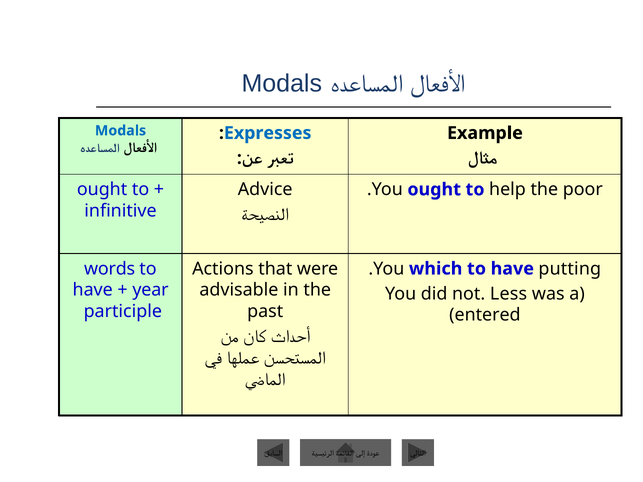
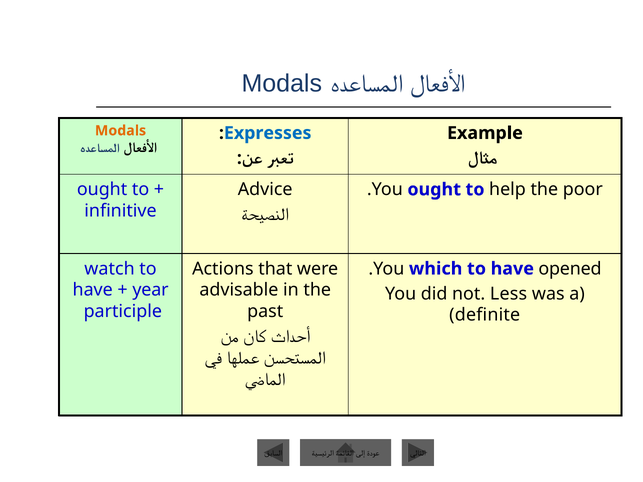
Modals at (121, 131) colour: blue -> orange
words: words -> watch
putting: putting -> opened
entered: entered -> definite
